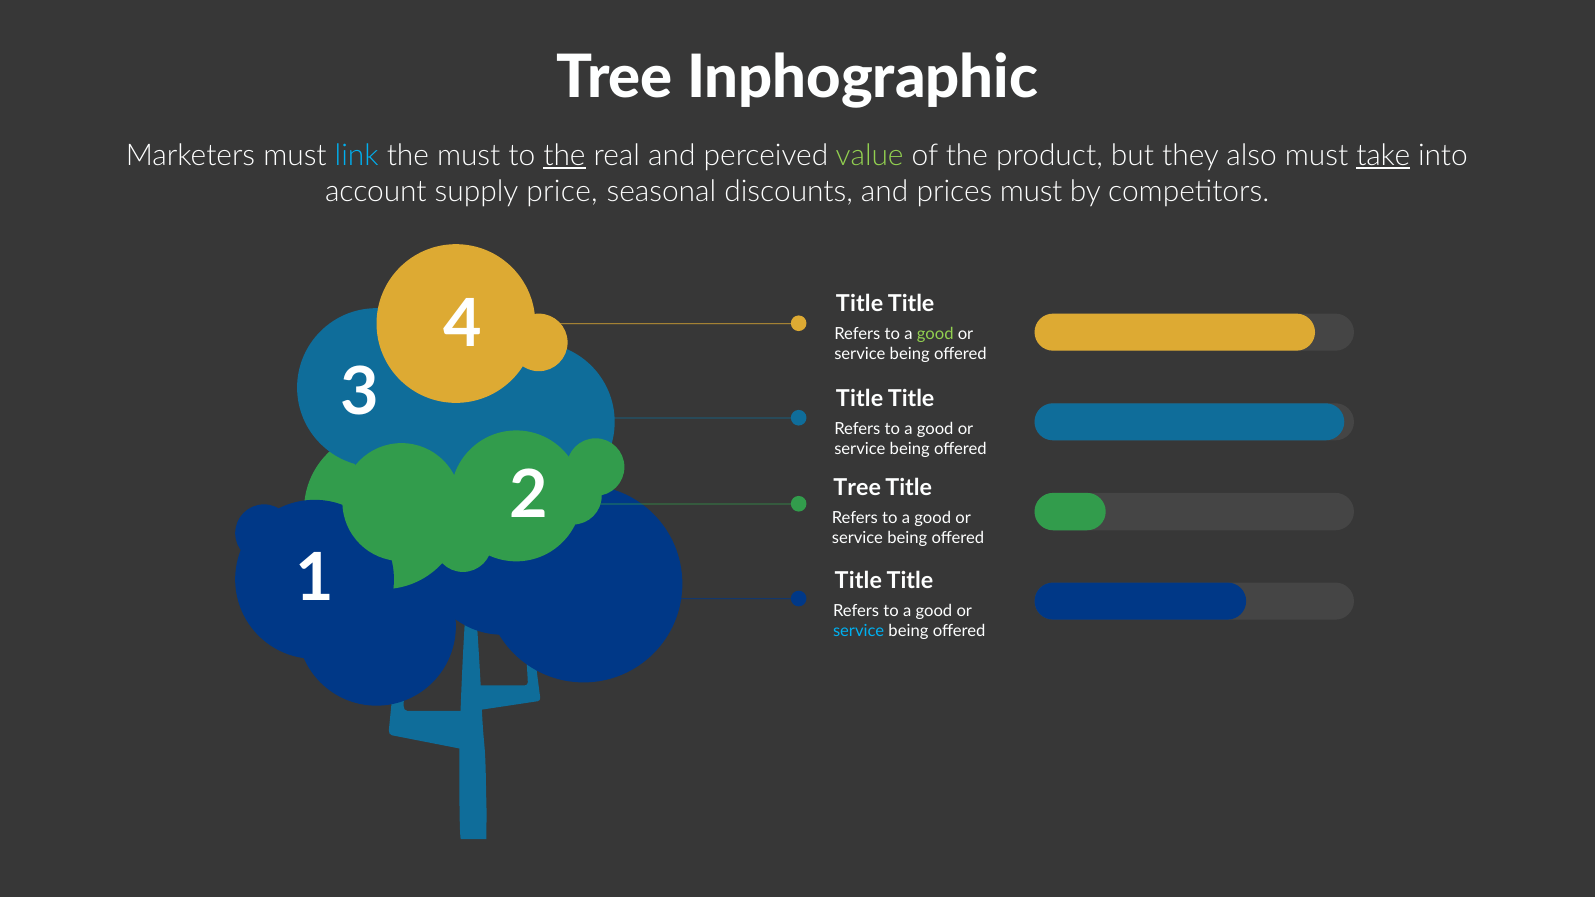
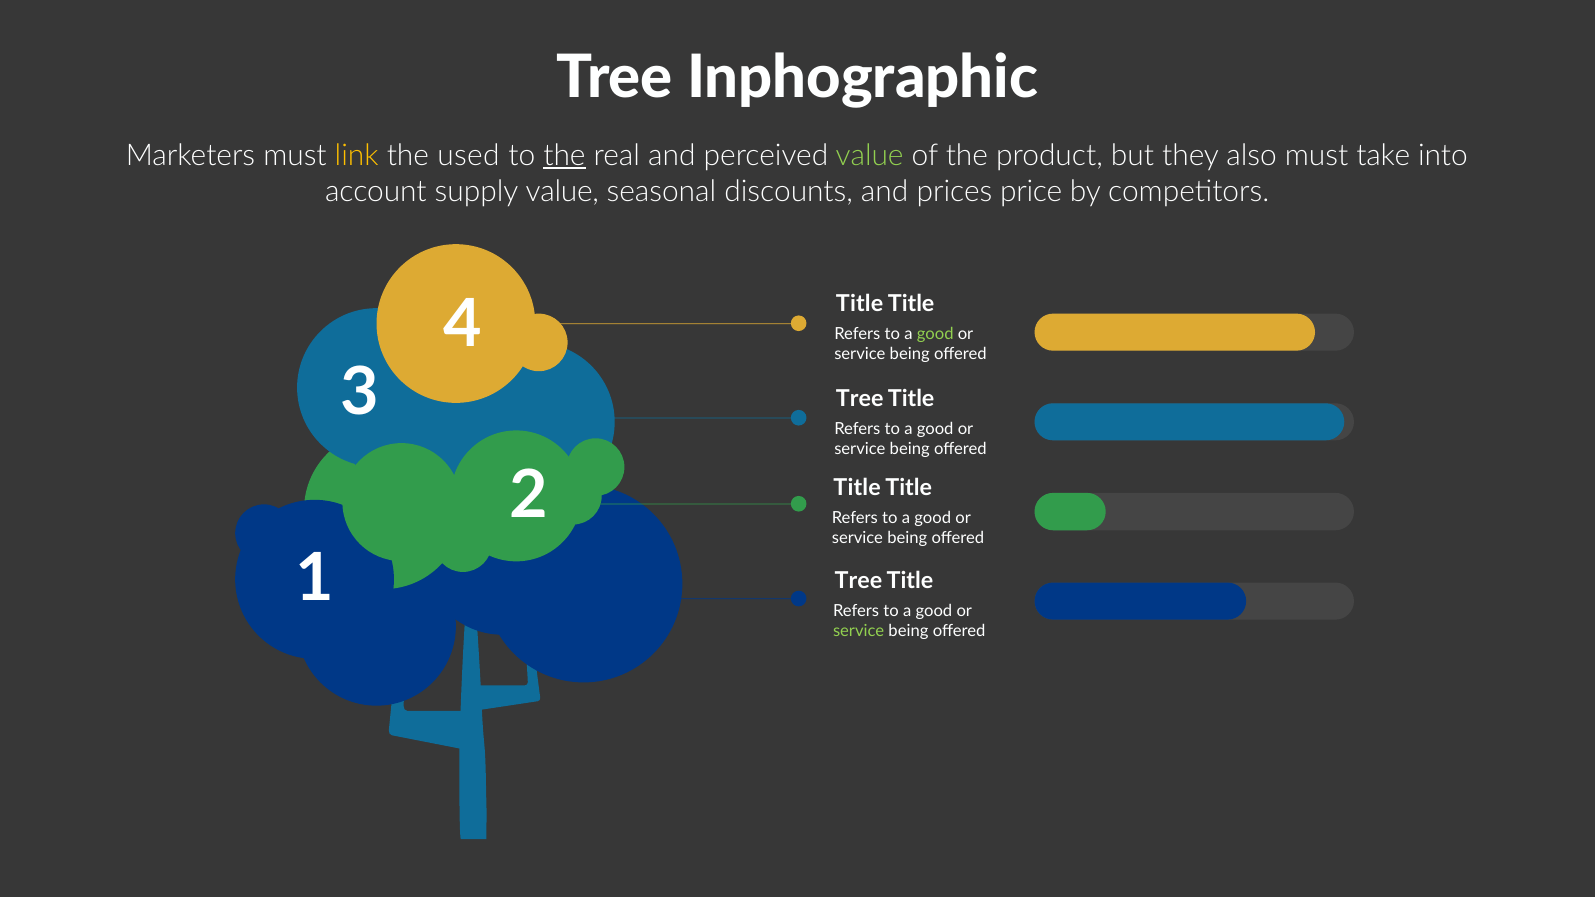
link colour: light blue -> yellow
the must: must -> used
take underline: present -> none
supply price: price -> value
prices must: must -> price
Title at (860, 399): Title -> Tree
Tree at (857, 488): Tree -> Title
Title at (858, 581): Title -> Tree
service at (859, 631) colour: light blue -> light green
